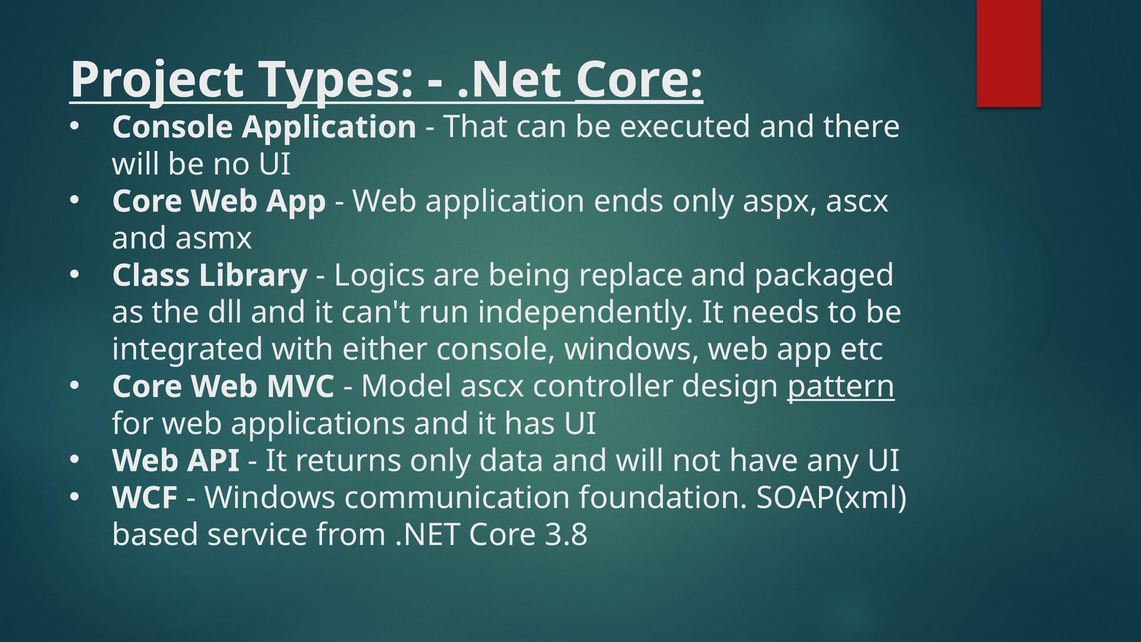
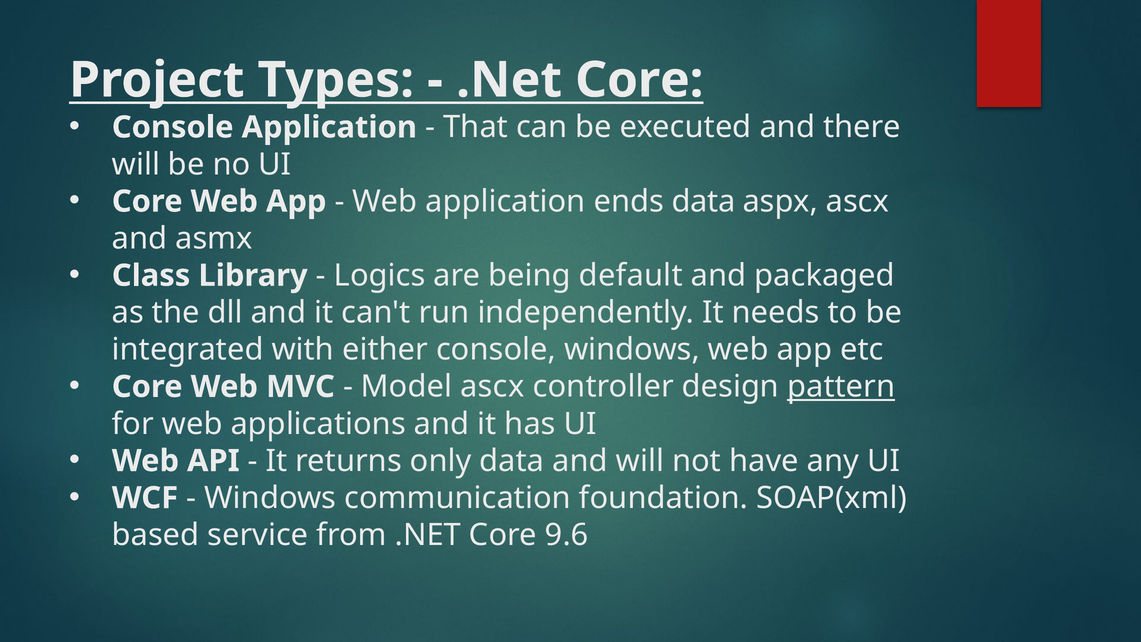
Core at (639, 80) underline: present -> none
ends only: only -> data
replace: replace -> default
3.8: 3.8 -> 9.6
